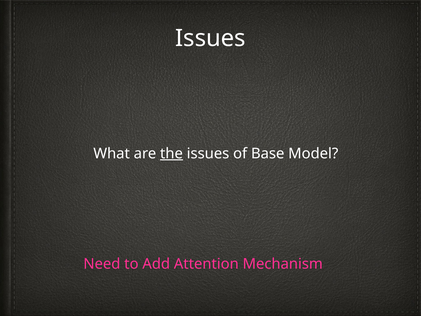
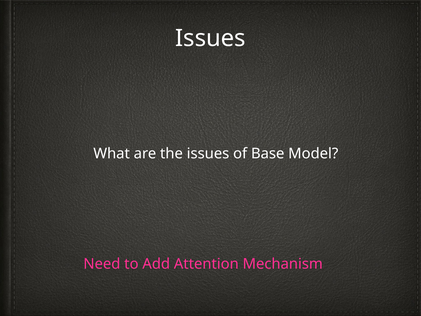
the underline: present -> none
